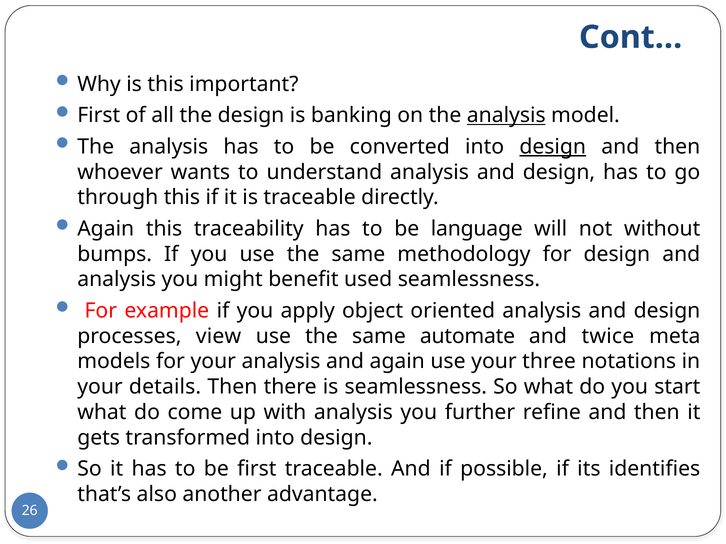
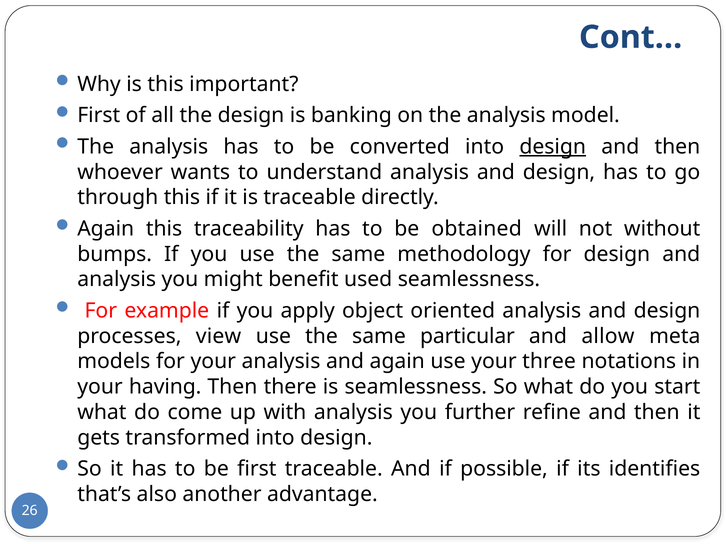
analysis at (506, 116) underline: present -> none
language: language -> obtained
automate: automate -> particular
twice: twice -> allow
details: details -> having
